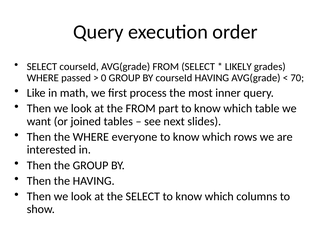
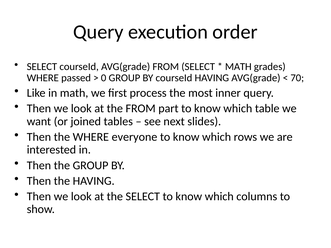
LIKELY at (238, 67): LIKELY -> MATH
